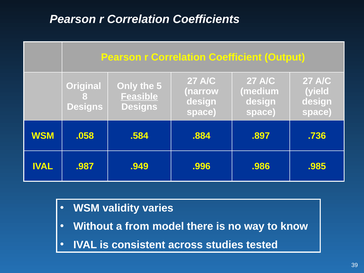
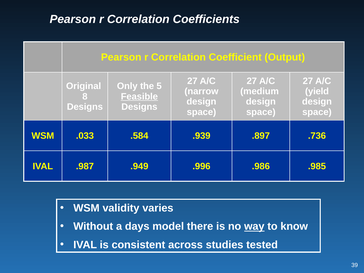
.058: .058 -> .033
.884: .884 -> .939
from: from -> days
way underline: none -> present
